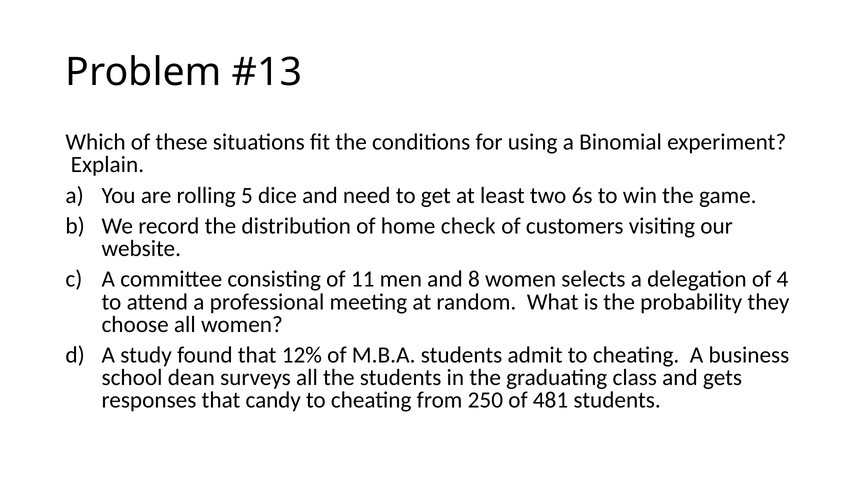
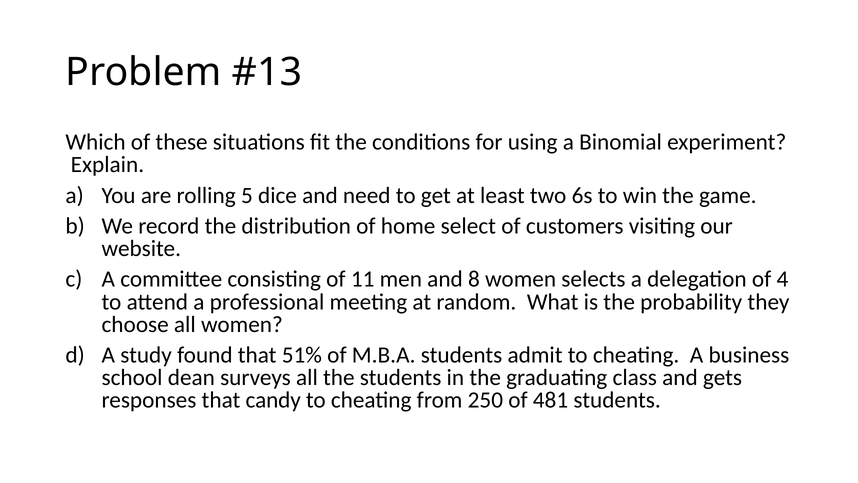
check: check -> select
12%: 12% -> 51%
